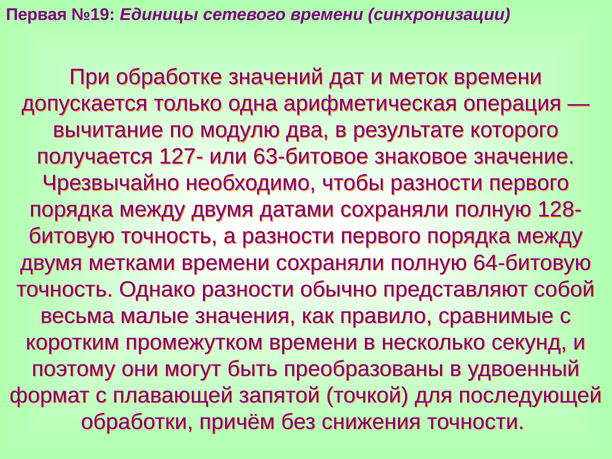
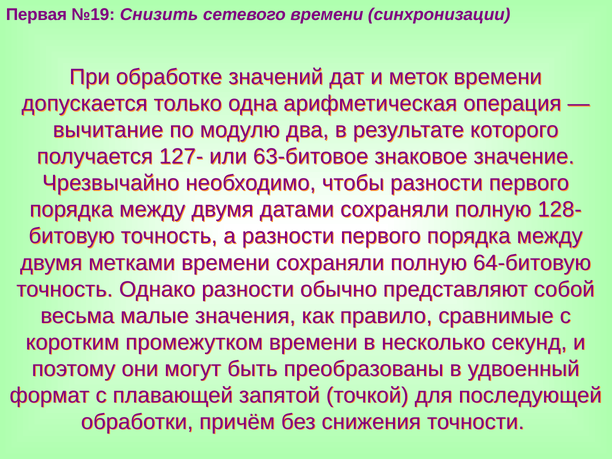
Единицы: Единицы -> Снизить
